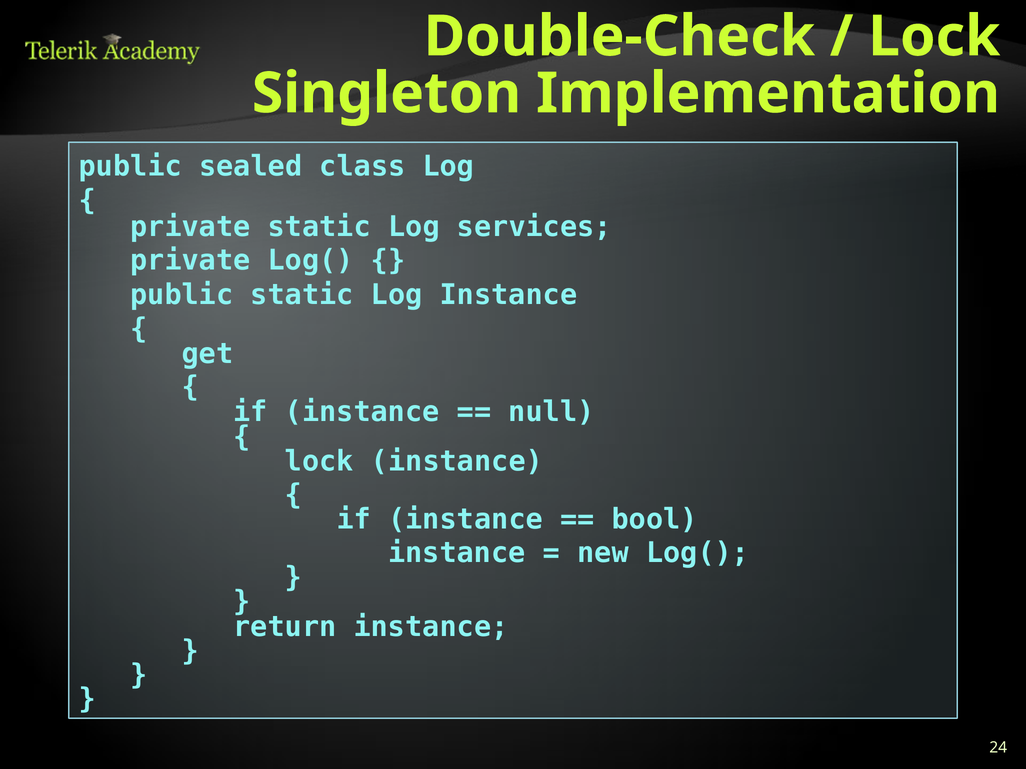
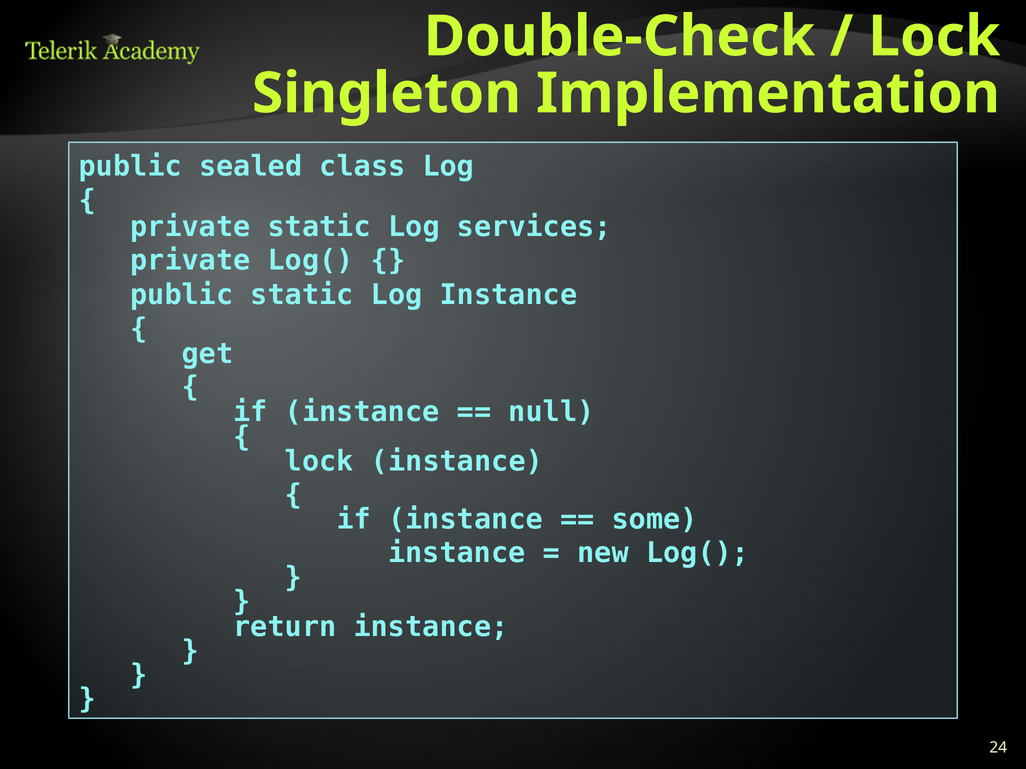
bool: bool -> some
